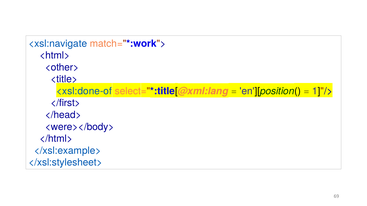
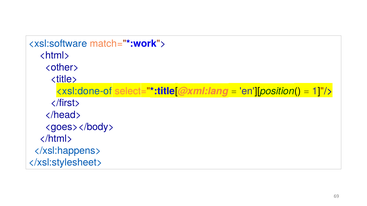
<xsl:navigate: <xsl:navigate -> <xsl:software
<were></body>: <were></body> -> <goes></body>
</xsl:example>: </xsl:example> -> </xsl:happens>
